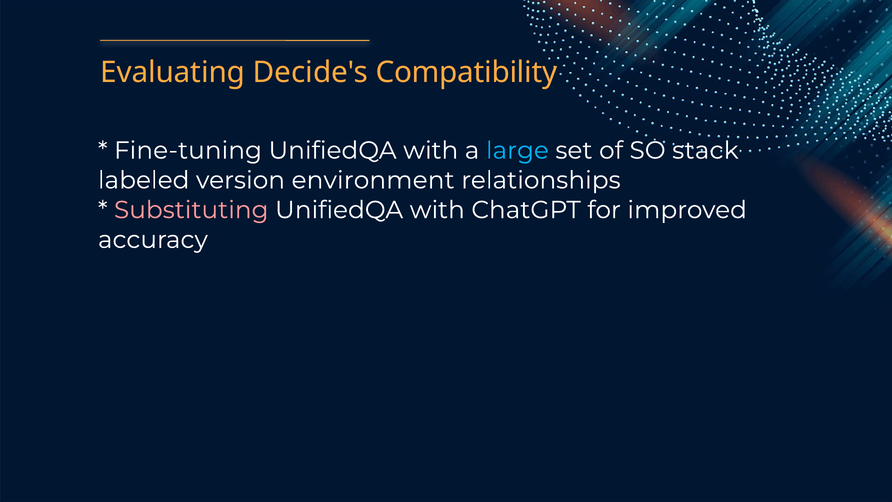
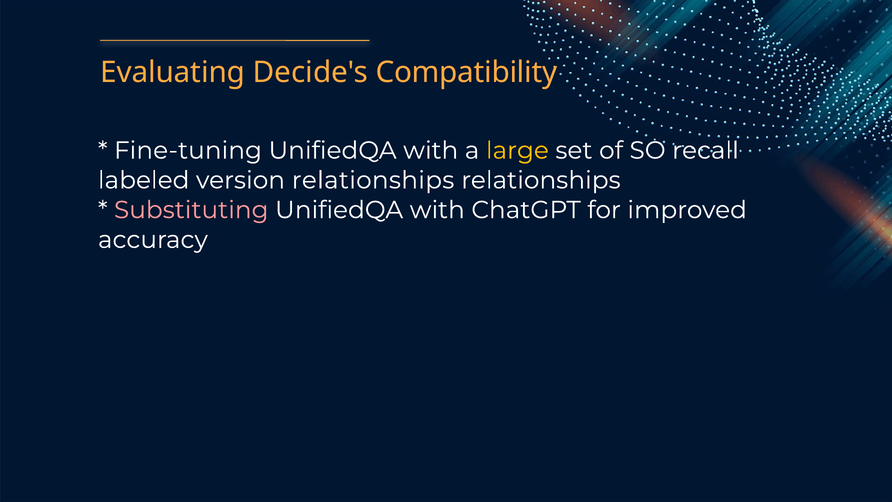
large colour: light blue -> yellow
stack: stack -> recall
version environment: environment -> relationships
